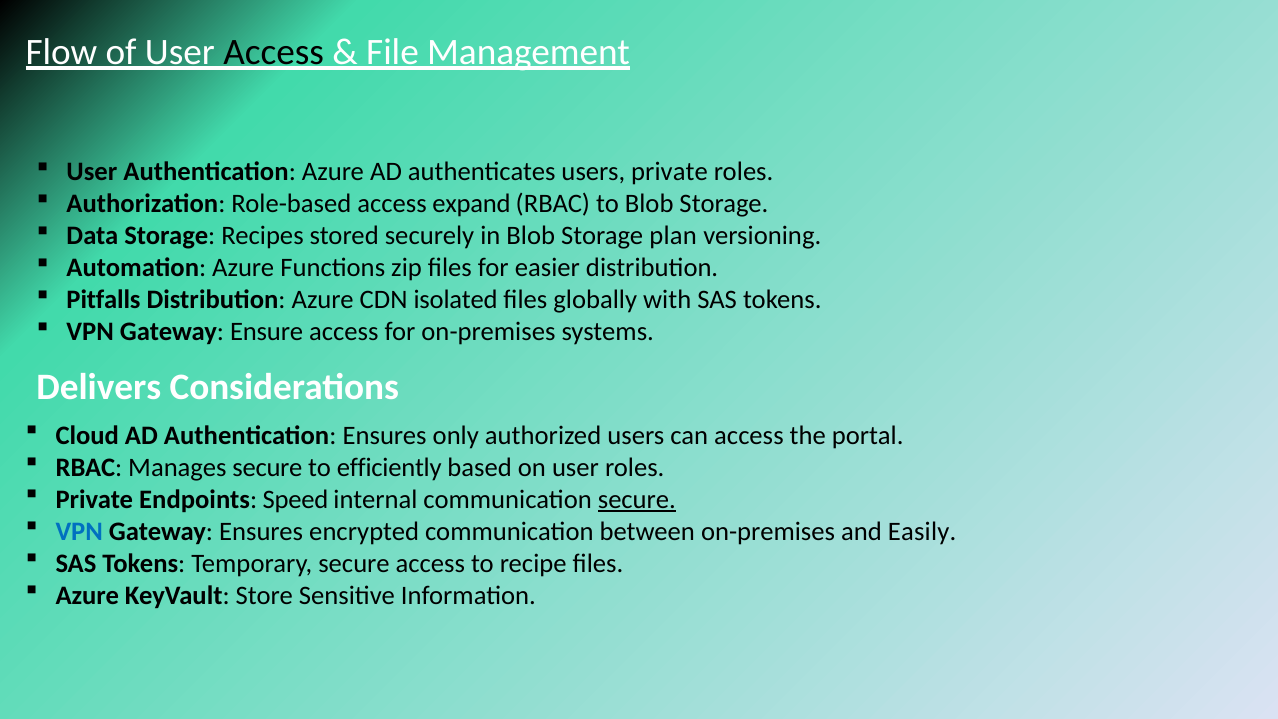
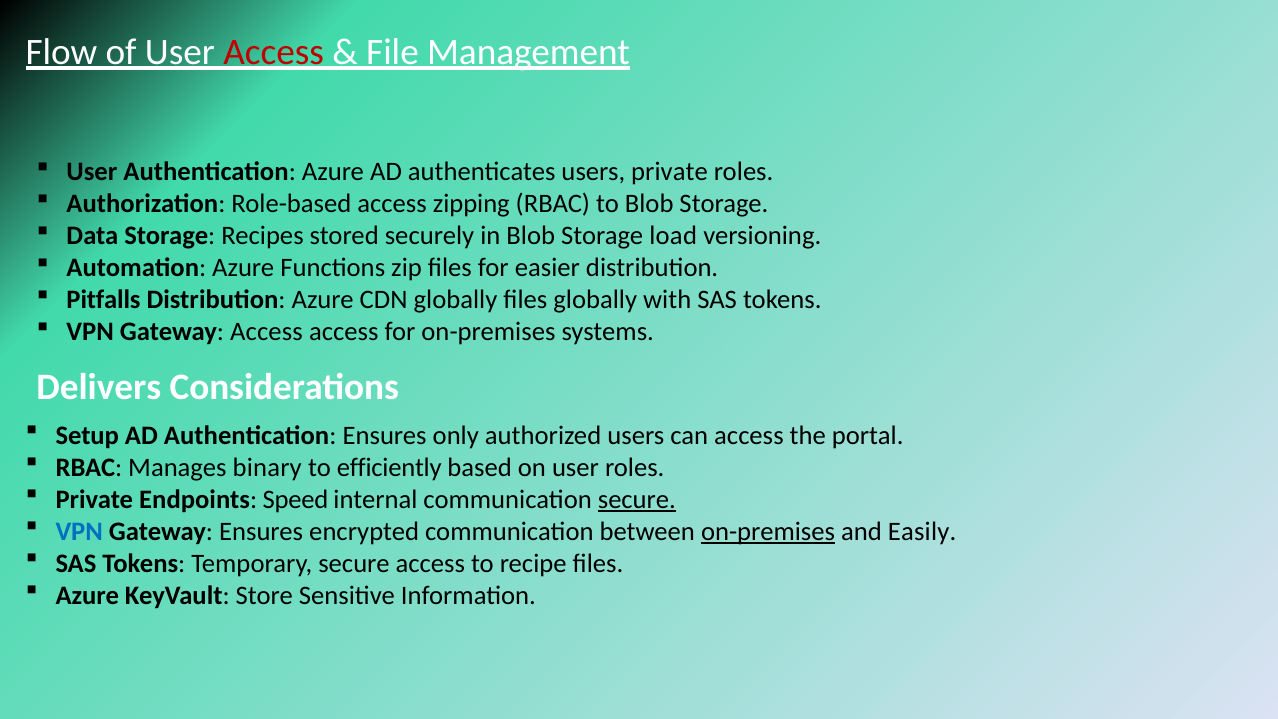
Access at (274, 52) colour: black -> red
expand: expand -> zipping
plan: plan -> load
CDN isolated: isolated -> globally
Gateway Ensure: Ensure -> Access
Cloud: Cloud -> Setup
Manages secure: secure -> binary
on-premises at (768, 531) underline: none -> present
